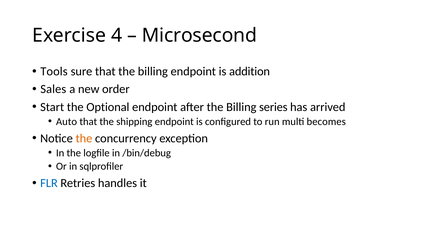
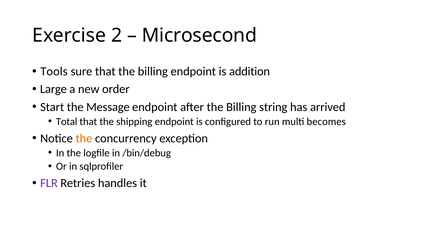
4: 4 -> 2
Sales: Sales -> Large
Optional: Optional -> Message
series: series -> string
Auto: Auto -> Total
FLR colour: blue -> purple
